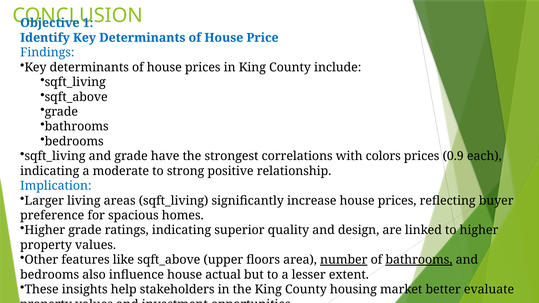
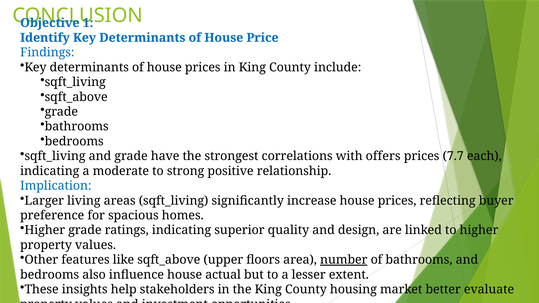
colors: colors -> offers
0.9: 0.9 -> 7.7
bathrooms at (419, 260) underline: present -> none
